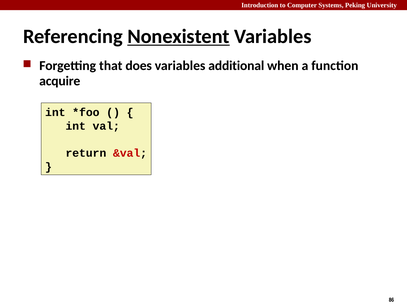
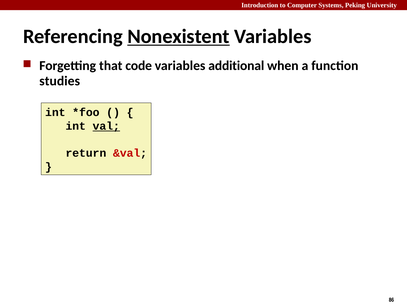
does: does -> code
acquire: acquire -> studies
val underline: none -> present
